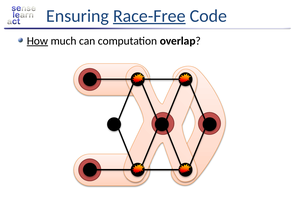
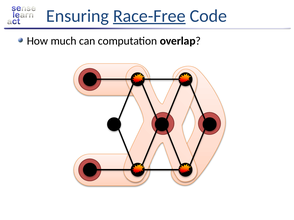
How underline: present -> none
